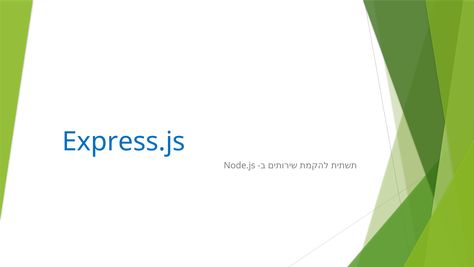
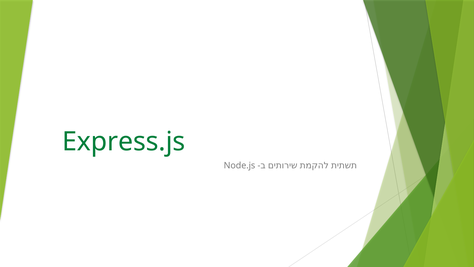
Express.js colour: blue -> green
